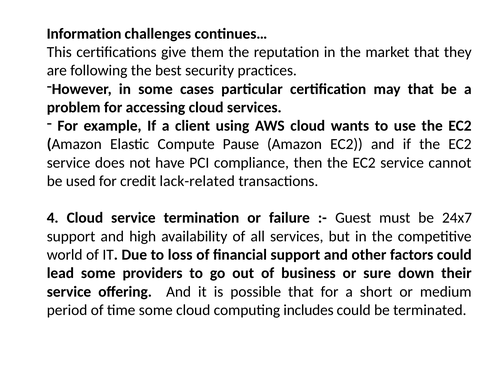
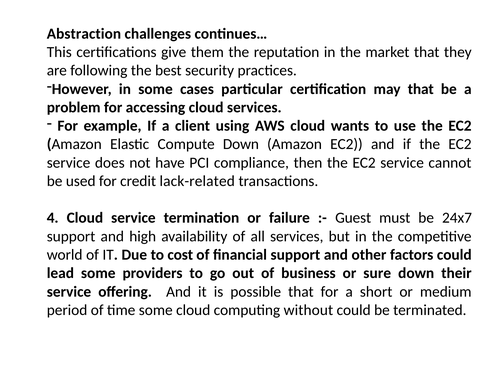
Information: Information -> Abstraction
Compute Pause: Pause -> Down
loss: loss -> cost
includes: includes -> without
